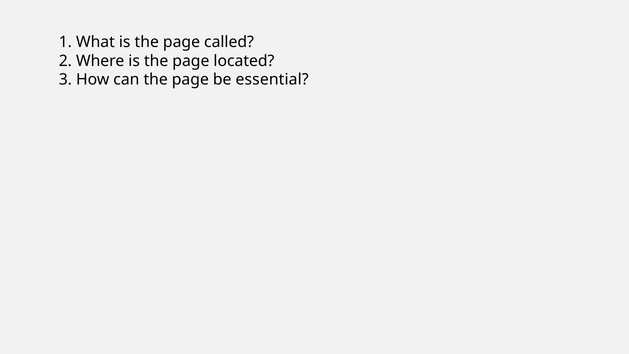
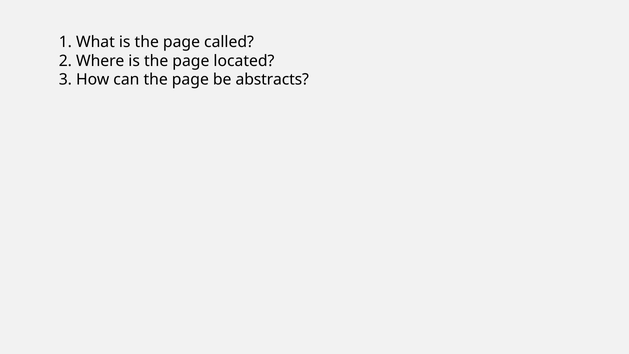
essential: essential -> abstracts
